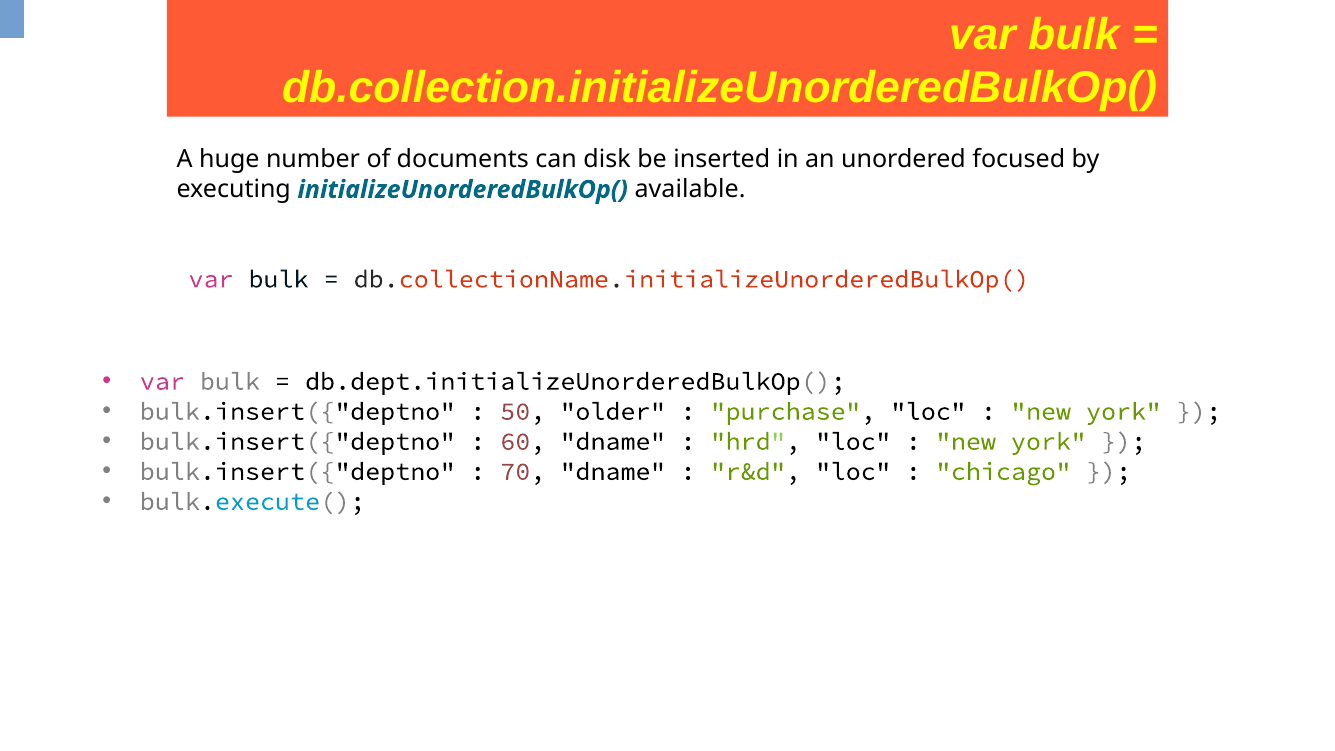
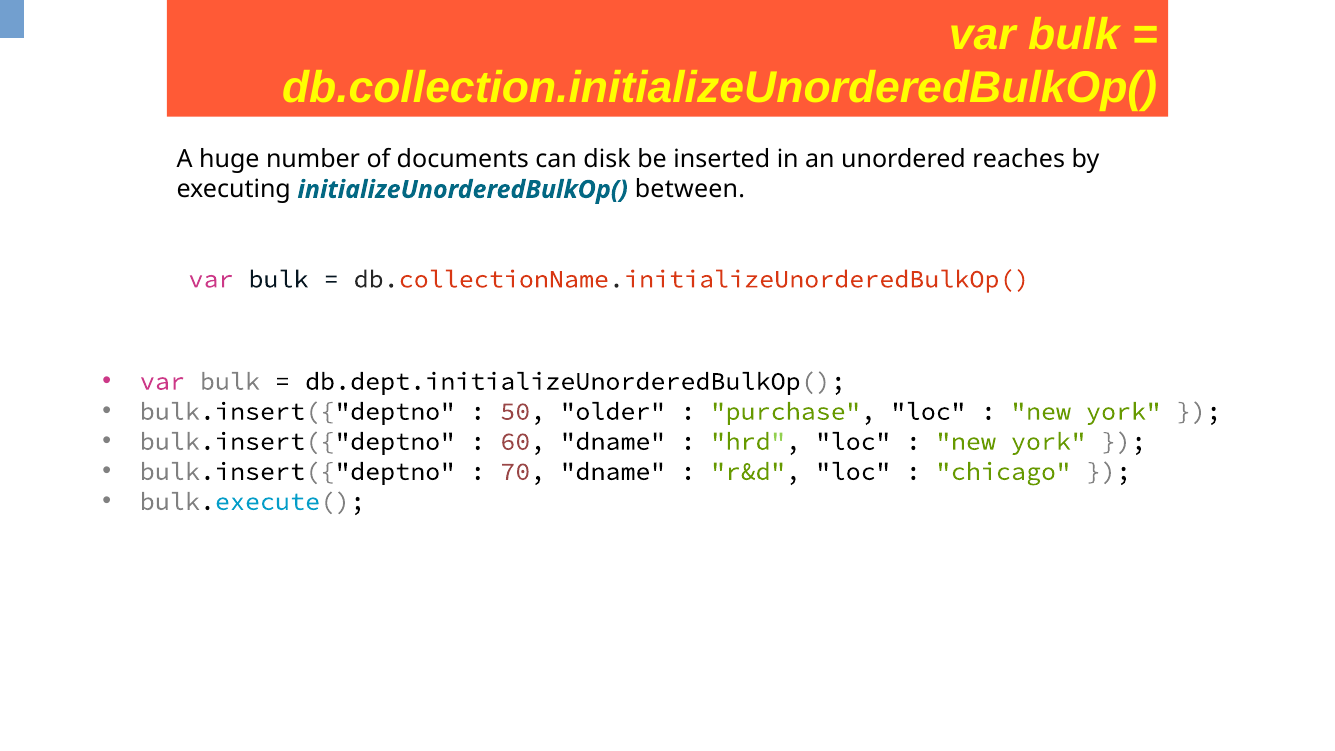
focused: focused -> reaches
available: available -> between
